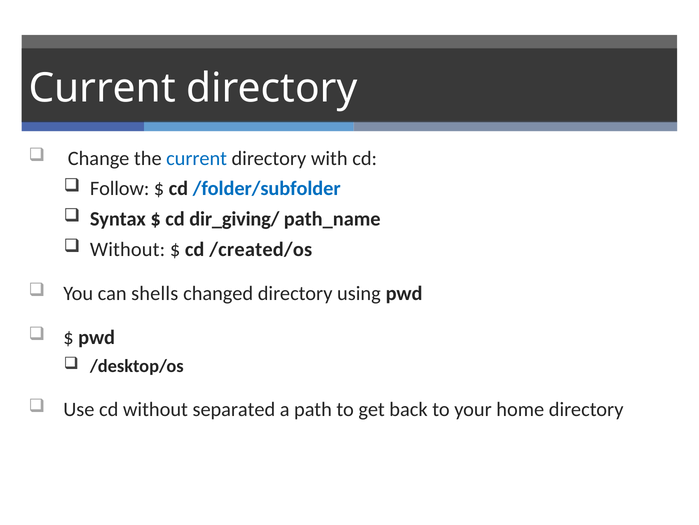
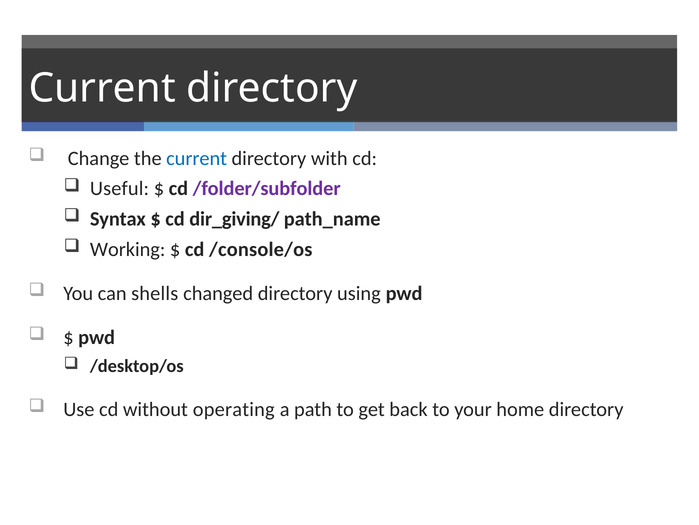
Follow: Follow -> Useful
/folder/subfolder colour: blue -> purple
Without at (128, 249): Without -> Working
/created/os: /created/os -> /console/os
separated: separated -> operating
